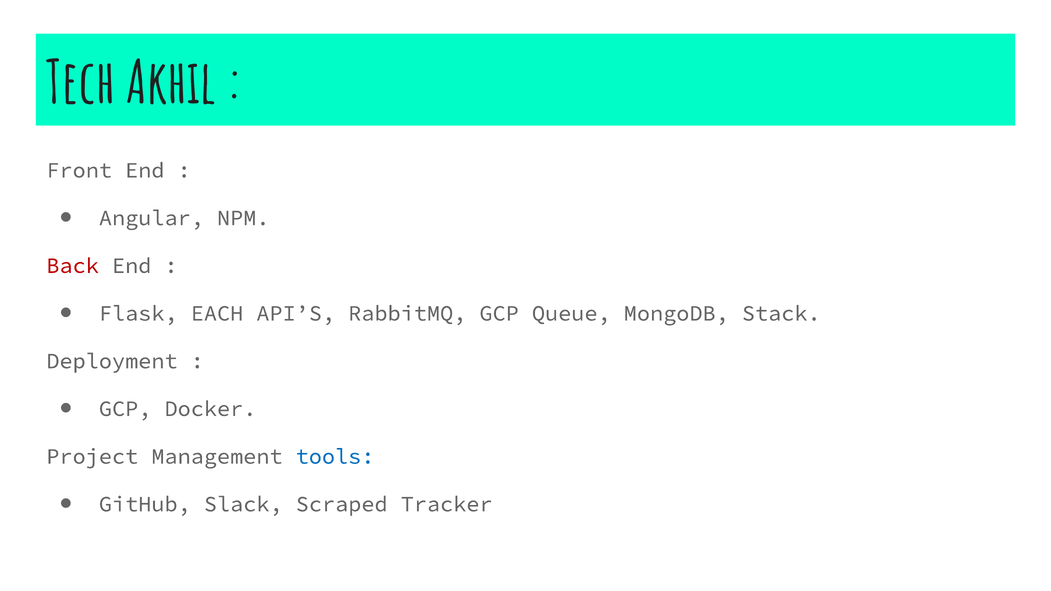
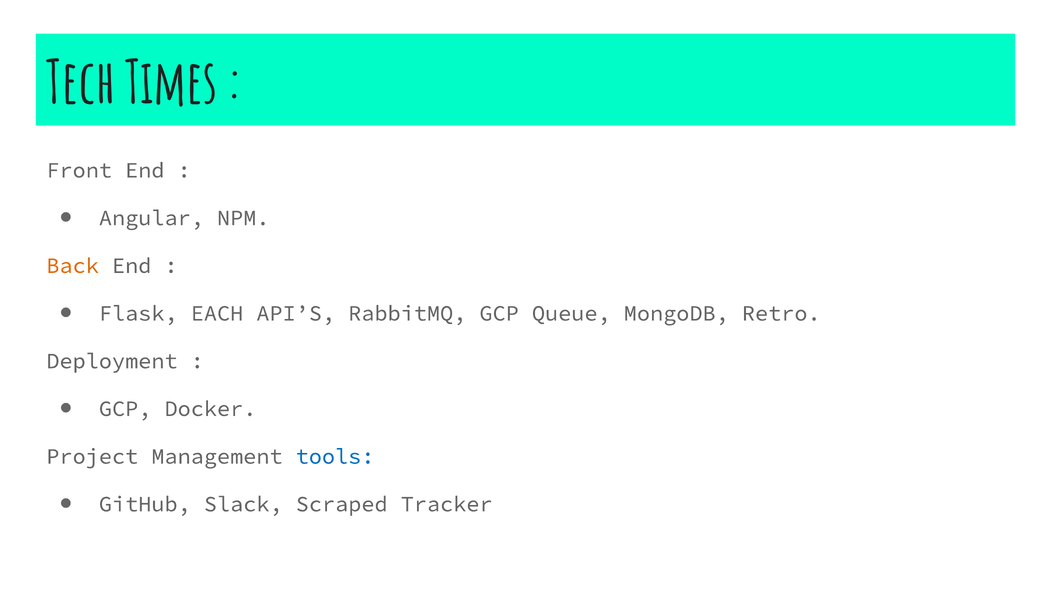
Akhil: Akhil -> Times
Back colour: red -> orange
Stack: Stack -> Retro
